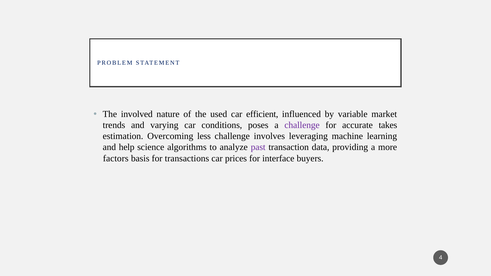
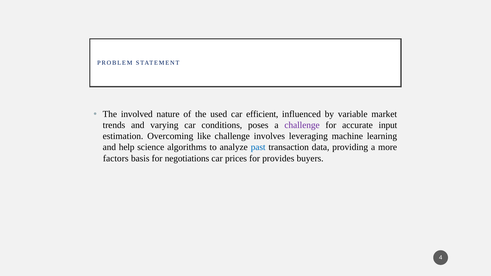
takes: takes -> input
less: less -> like
past colour: purple -> blue
transactions: transactions -> negotiations
interface: interface -> provides
